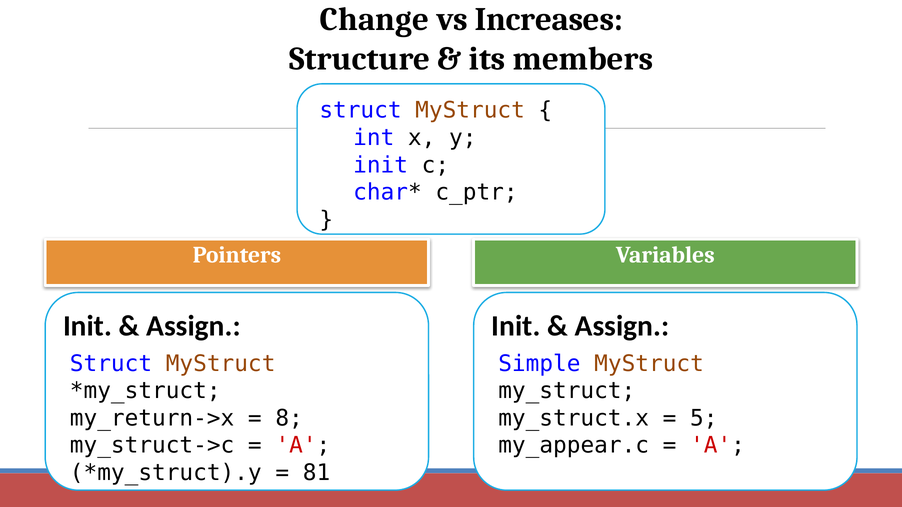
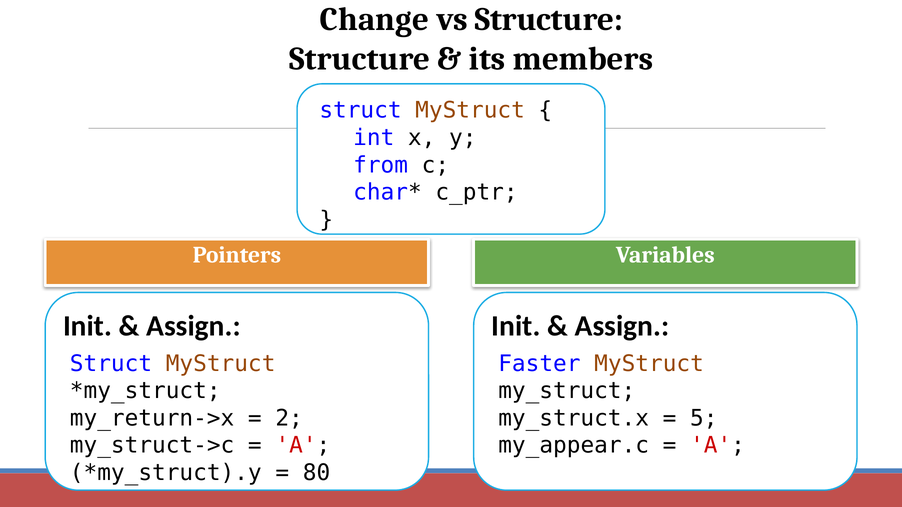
vs Increases: Increases -> Structure
init at (381, 165): init -> from
Simple: Simple -> Faster
8: 8 -> 2
81: 81 -> 80
